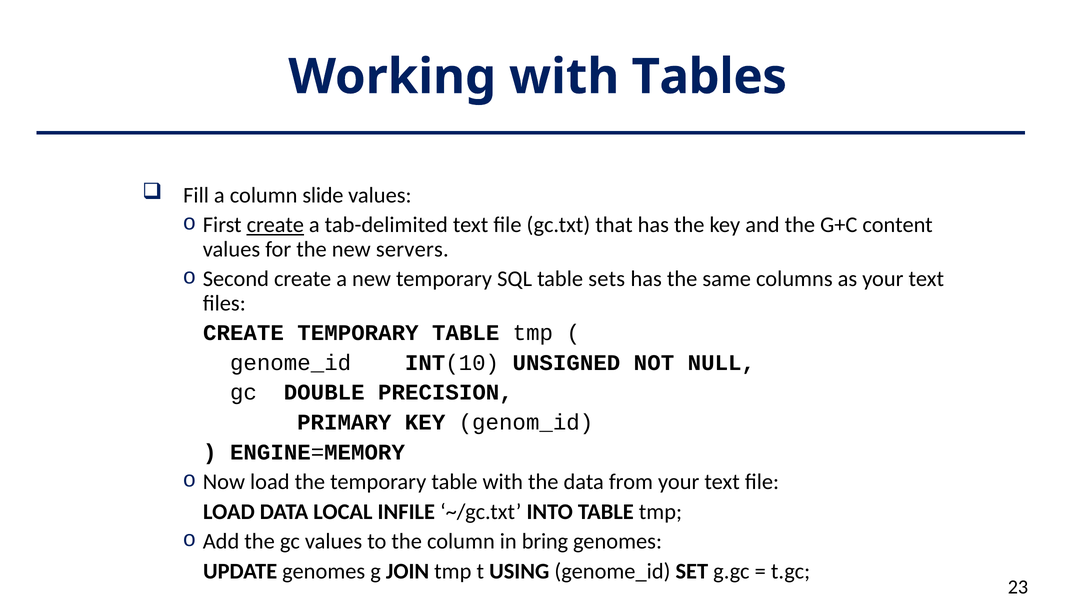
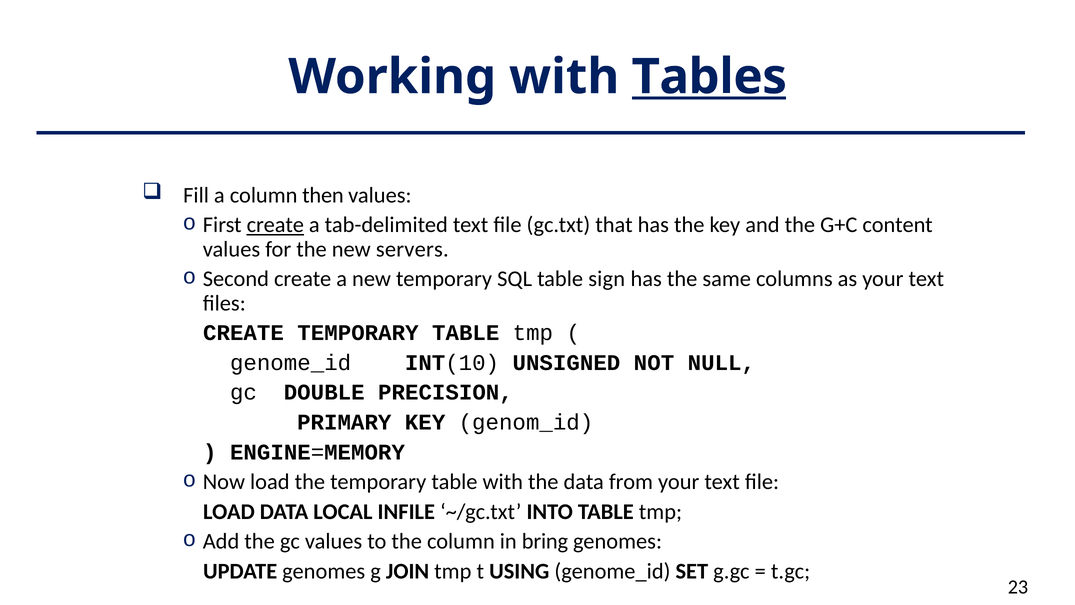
Tables underline: none -> present
slide: slide -> then
sets: sets -> sign
